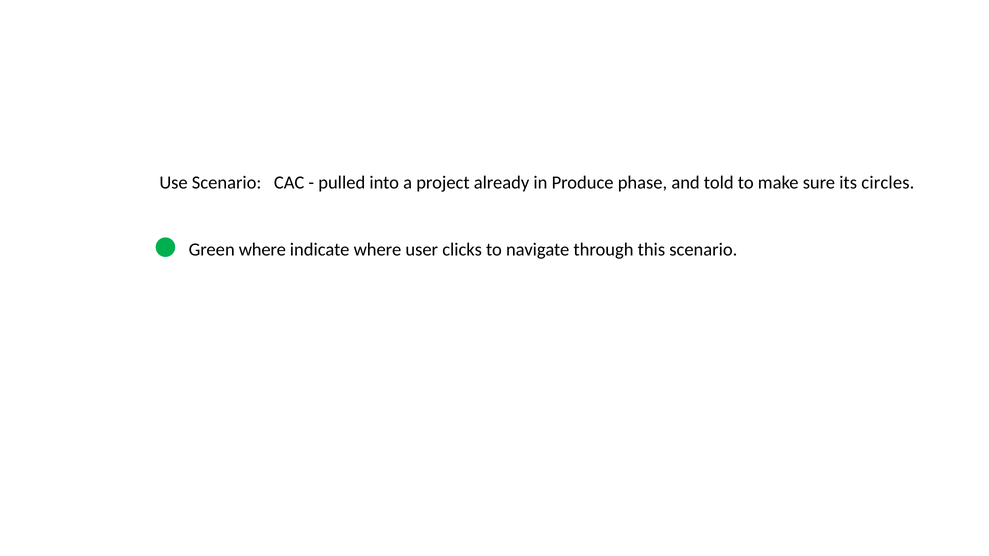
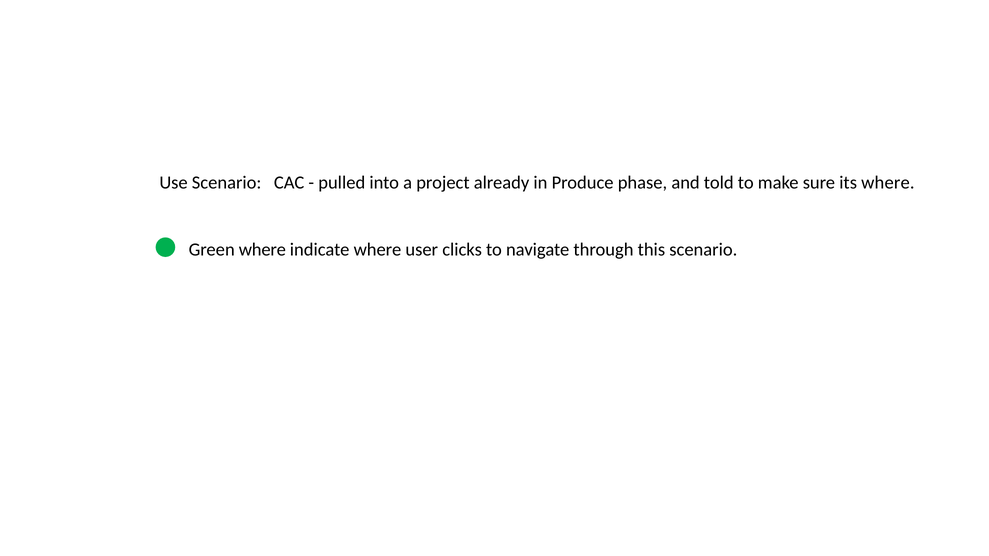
its circles: circles -> where
